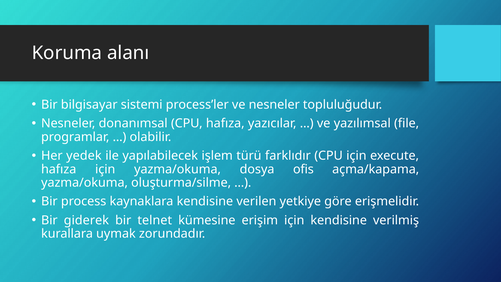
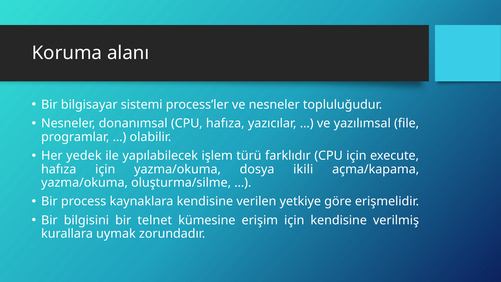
ofis: ofis -> ikili
giderek: giderek -> bilgisini
